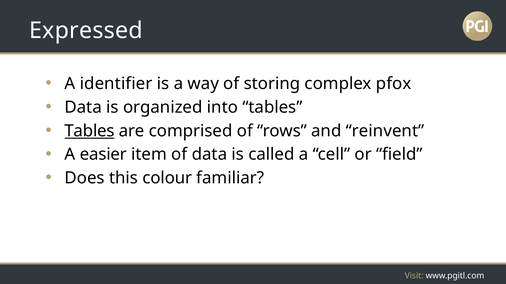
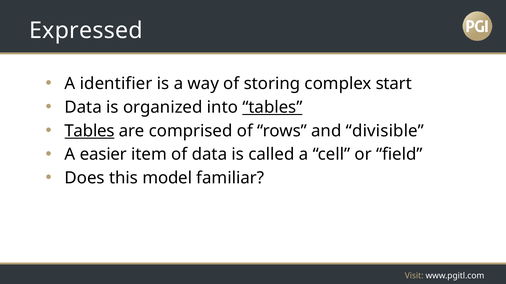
pfox: pfox -> start
tables at (272, 107) underline: none -> present
reinvent: reinvent -> divisible
colour: colour -> model
